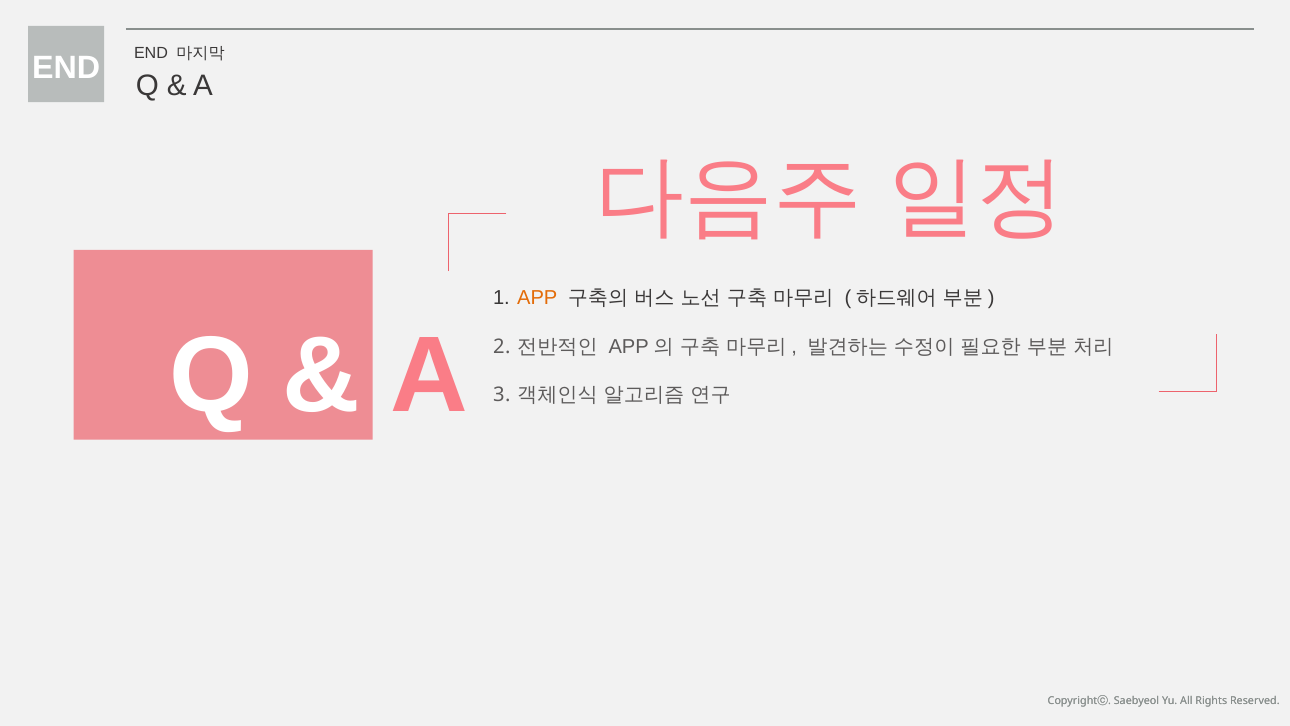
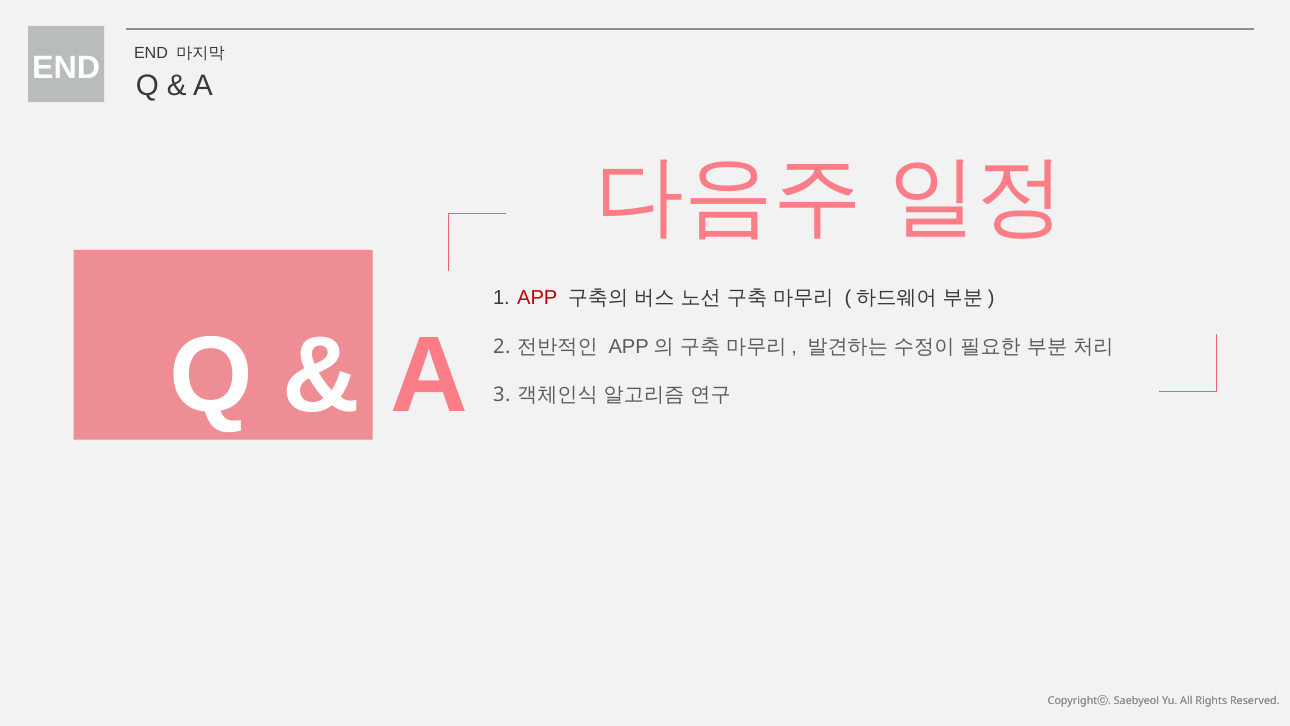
APP colour: orange -> red
